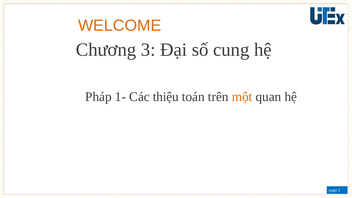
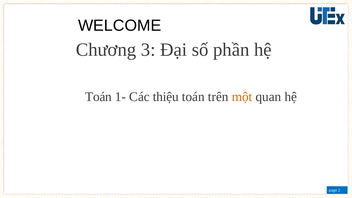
WELCOME colour: orange -> black
cung: cung -> phần
Pháp at (98, 97): Pháp -> Toán
